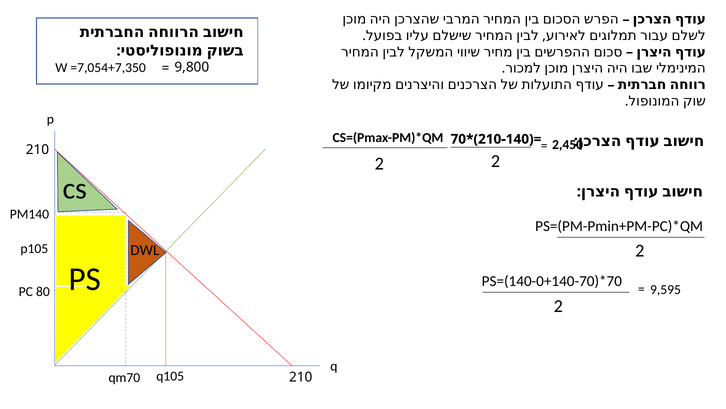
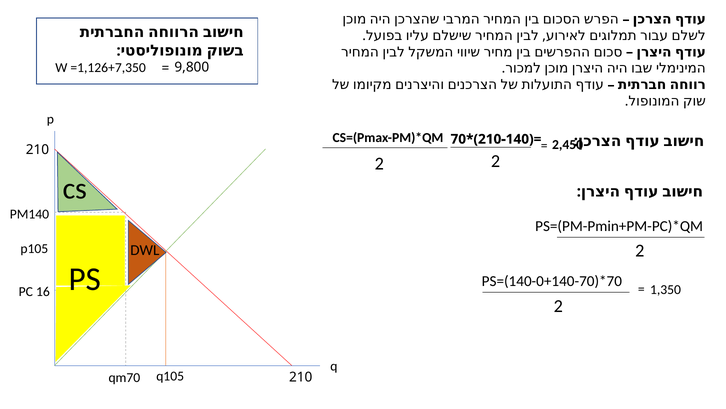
=7,054+7,350: =7,054+7,350 -> =1,126+7,350
9,595: 9,595 -> 1,350
80: 80 -> 16
